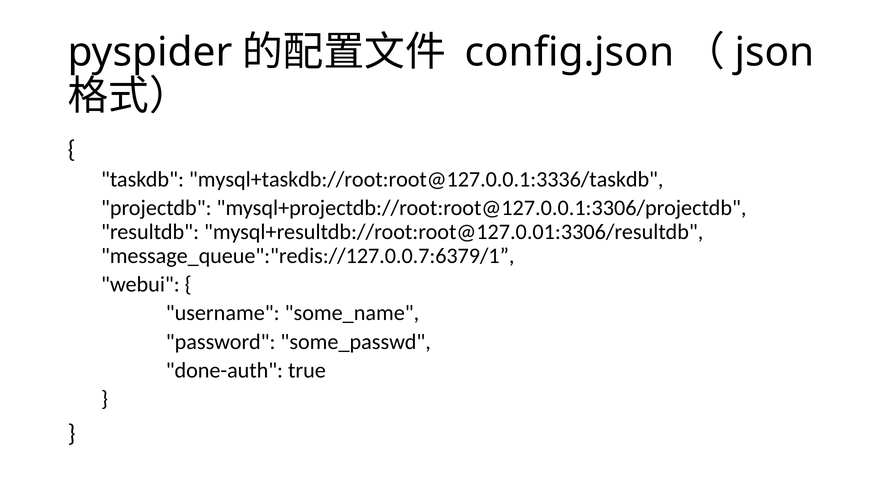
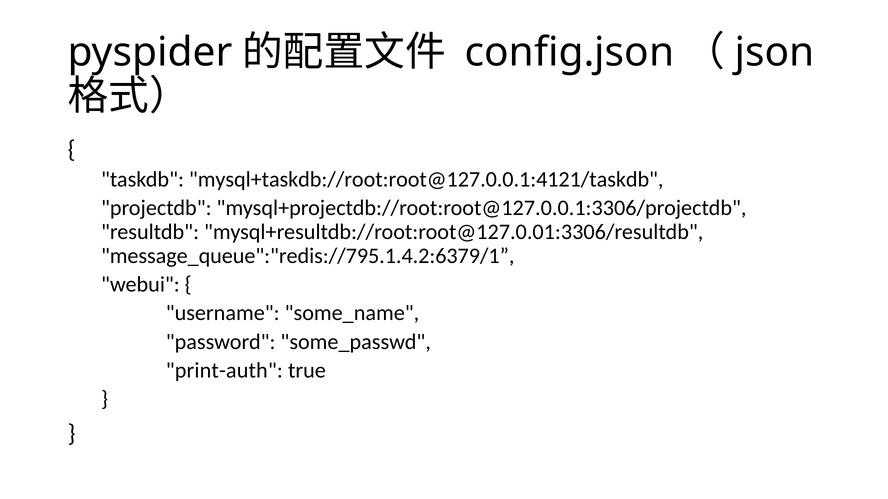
mysql+taskdb://root:root@127.0.0.1:3336/taskdb: mysql+taskdb://root:root@127.0.0.1:3336/taskdb -> mysql+taskdb://root:root@127.0.0.1:4121/taskdb
message_queue":"redis://127.0.0.7:6379/1: message_queue":"redis://127.0.0.7:6379/1 -> message_queue":"redis://795.1.4.2:6379/1
done-auth: done-auth -> print-auth
